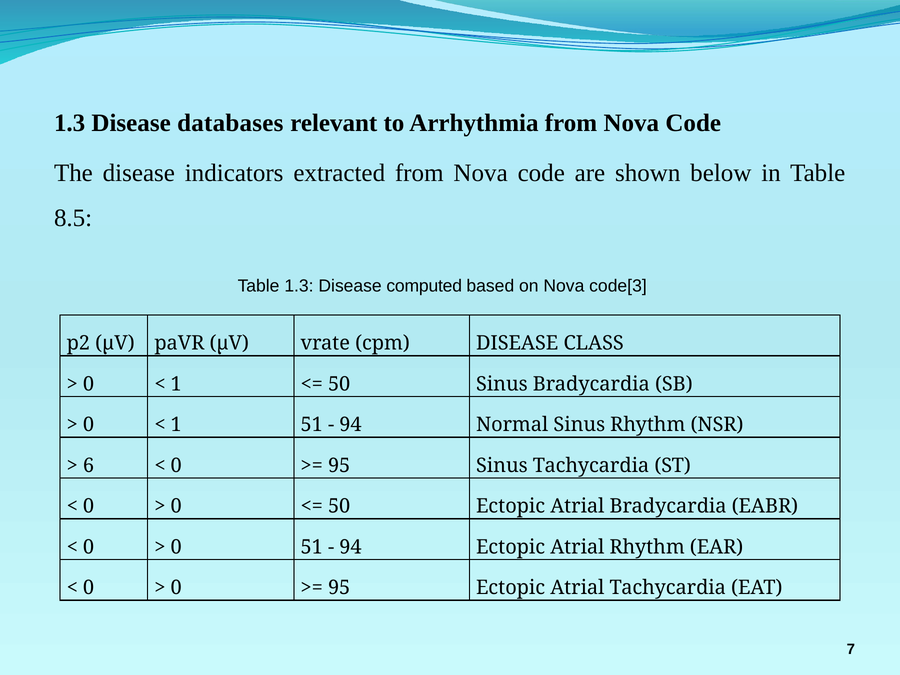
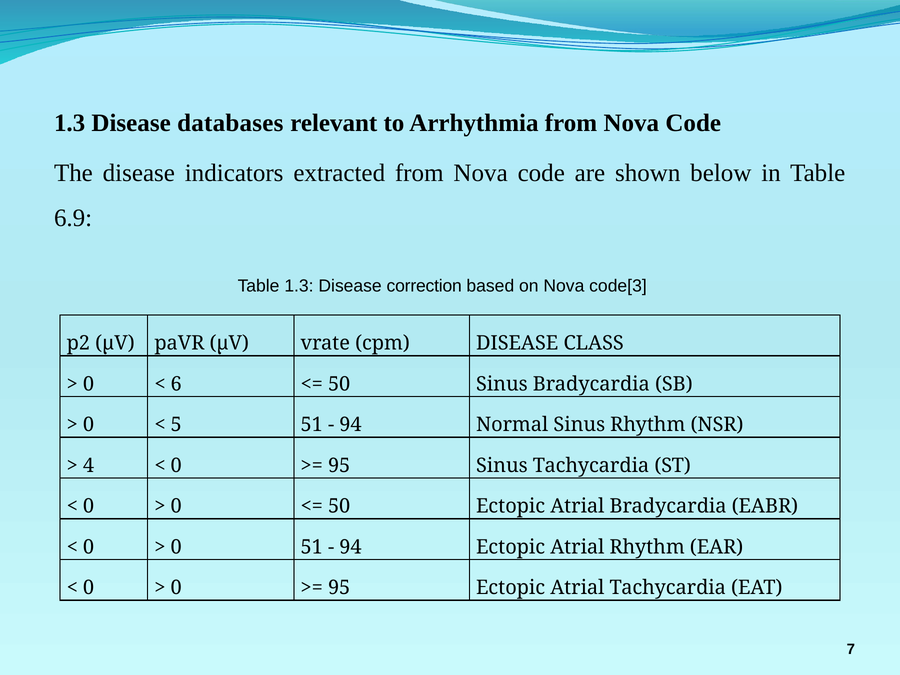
8.5: 8.5 -> 6.9
computed: computed -> correction
1 at (176, 384): 1 -> 6
1 at (176, 425): 1 -> 5
6: 6 -> 4
